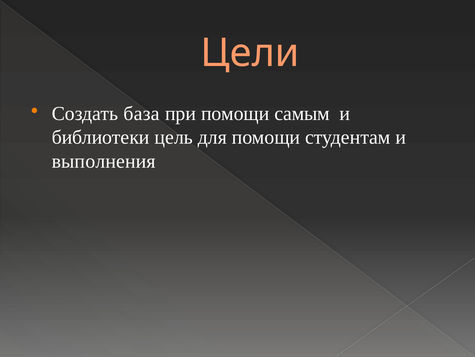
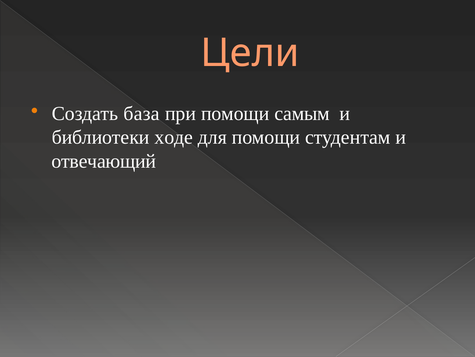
цель: цель -> ходе
выполнения: выполнения -> отвечающий
